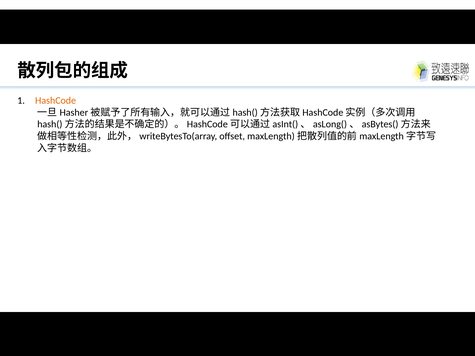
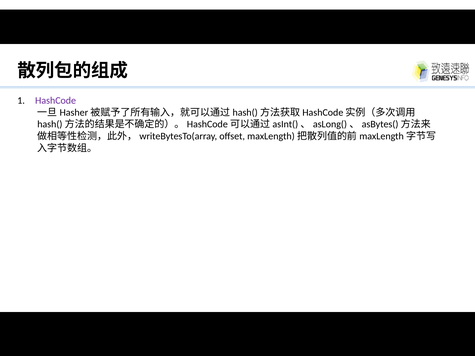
HashCode colour: orange -> purple
